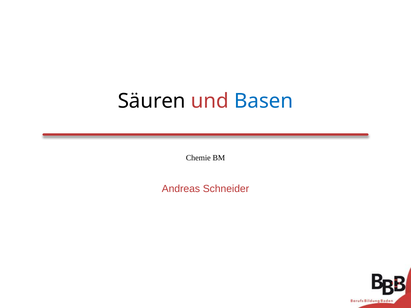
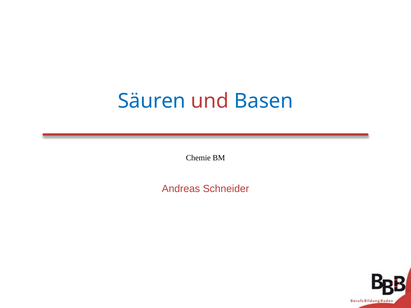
Säuren colour: black -> blue
